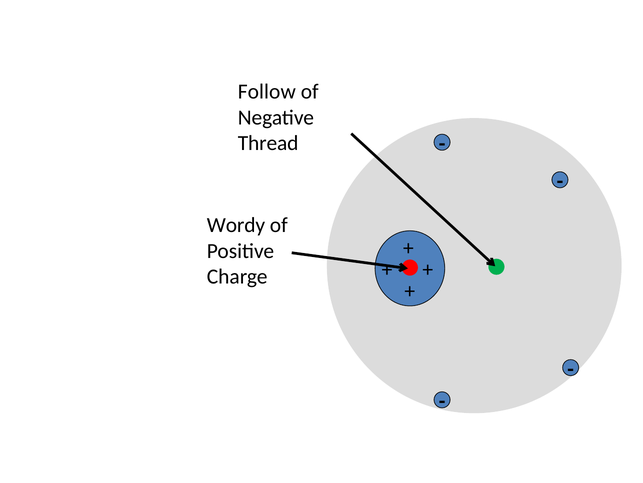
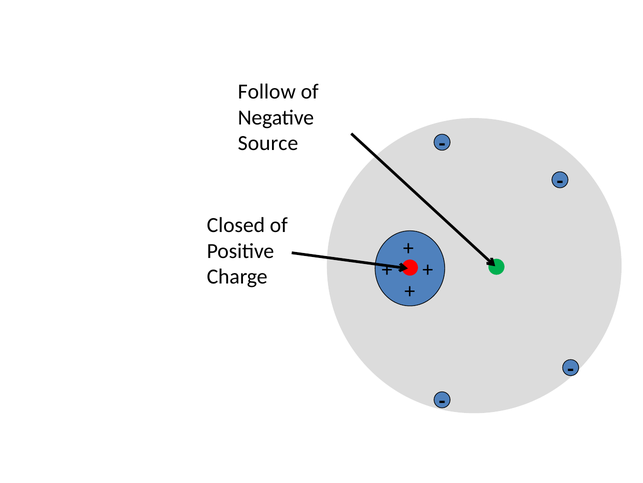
Thread: Thread -> Source
Wordy: Wordy -> Closed
